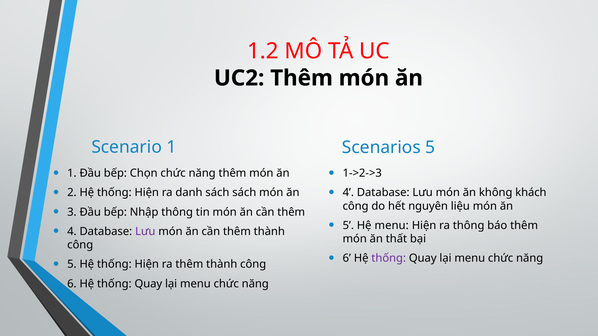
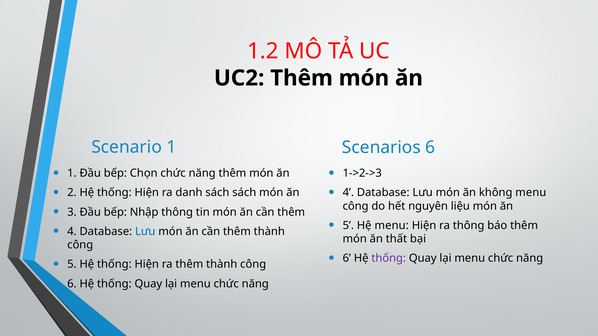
Scenarios 5: 5 -> 6
không khách: khách -> menu
Lưu at (145, 232) colour: purple -> blue
